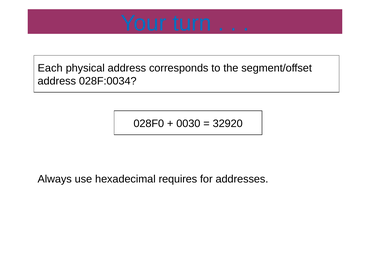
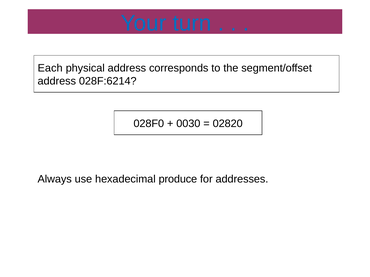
028F:0034: 028F:0034 -> 028F:6214
32920: 32920 -> 02820
requires: requires -> produce
